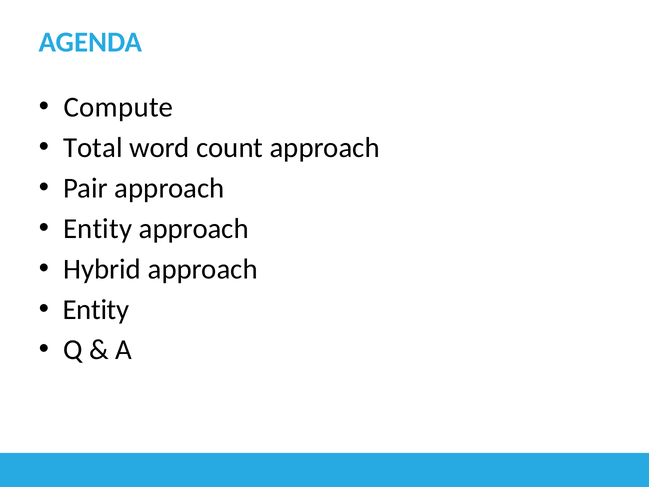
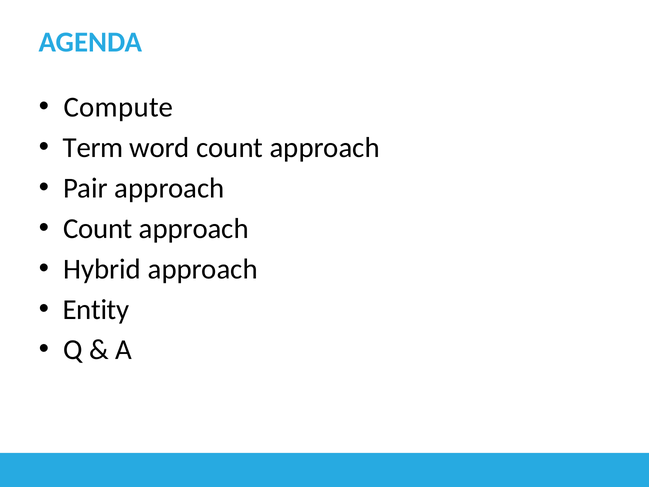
Total: Total -> Term
Entity at (98, 229): Entity -> Count
